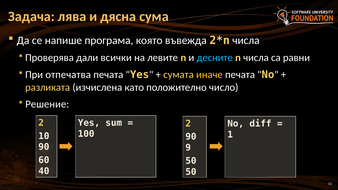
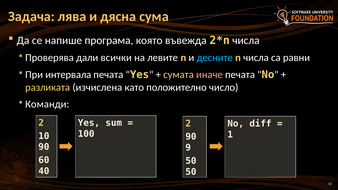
отпечатва: отпечатва -> интервала
иначе colour: yellow -> pink
Решение: Решение -> Команди
